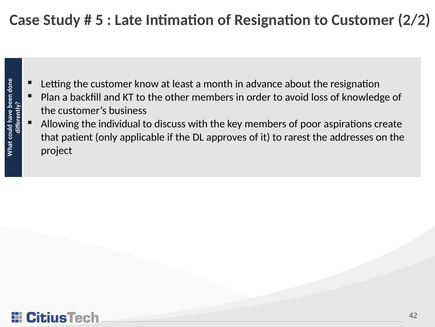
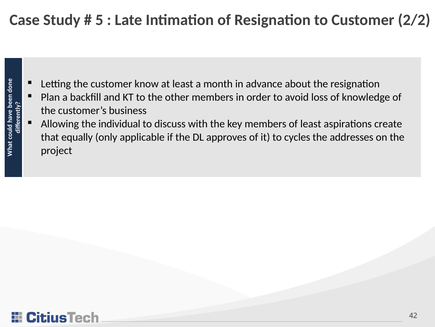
of poor: poor -> least
patient: patient -> equally
rarest: rarest -> cycles
